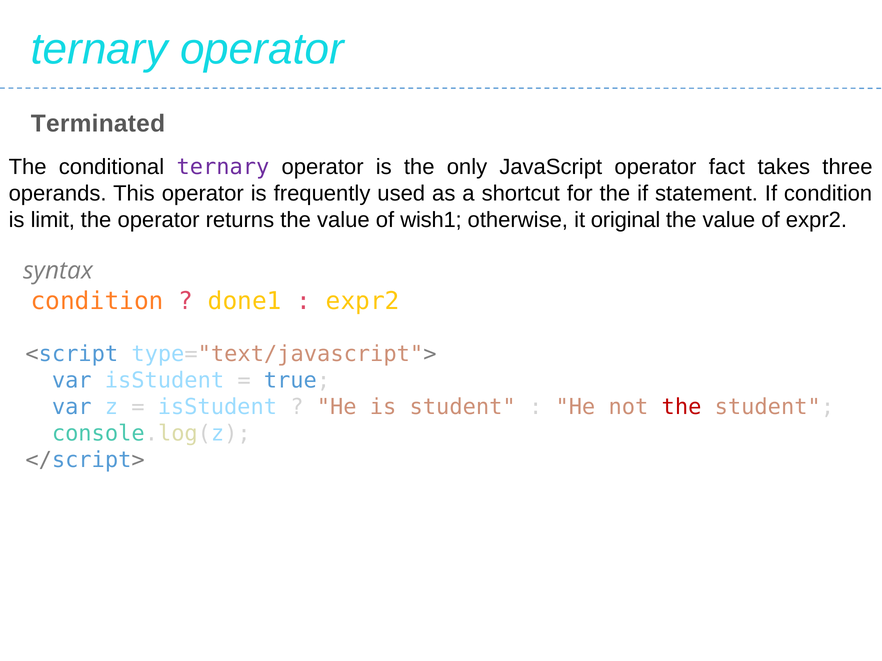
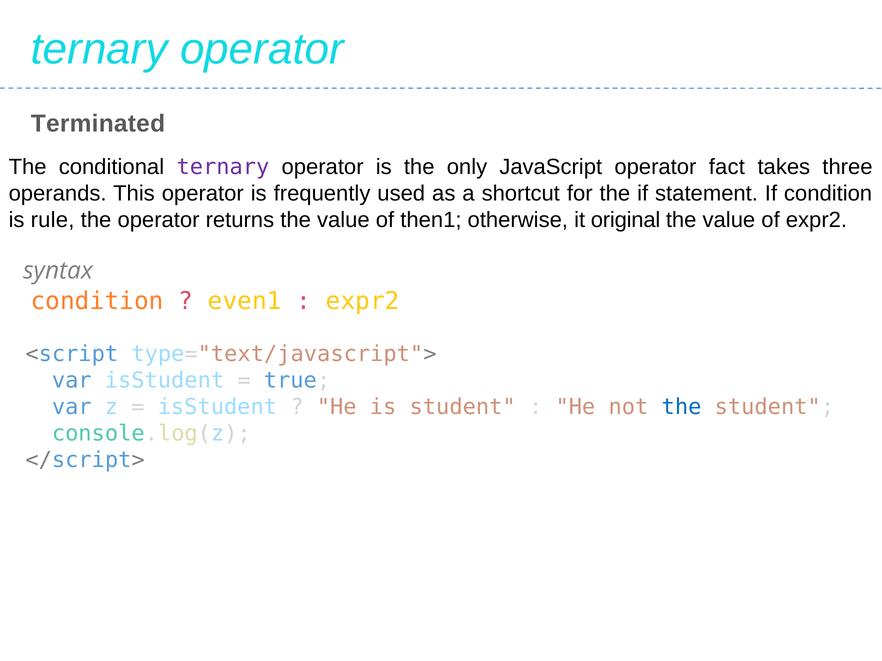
limit: limit -> rule
wish1: wish1 -> then1
done1: done1 -> even1
the at (682, 407) colour: red -> blue
